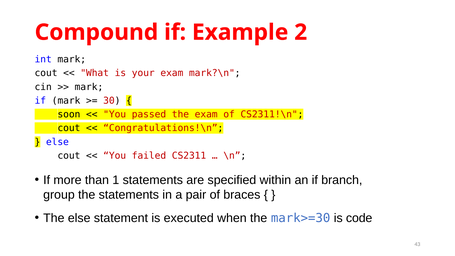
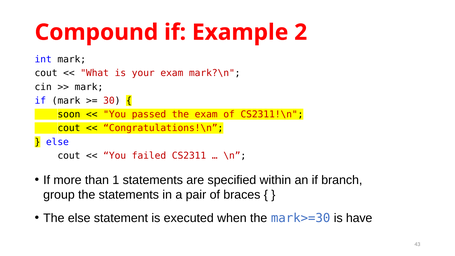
code: code -> have
